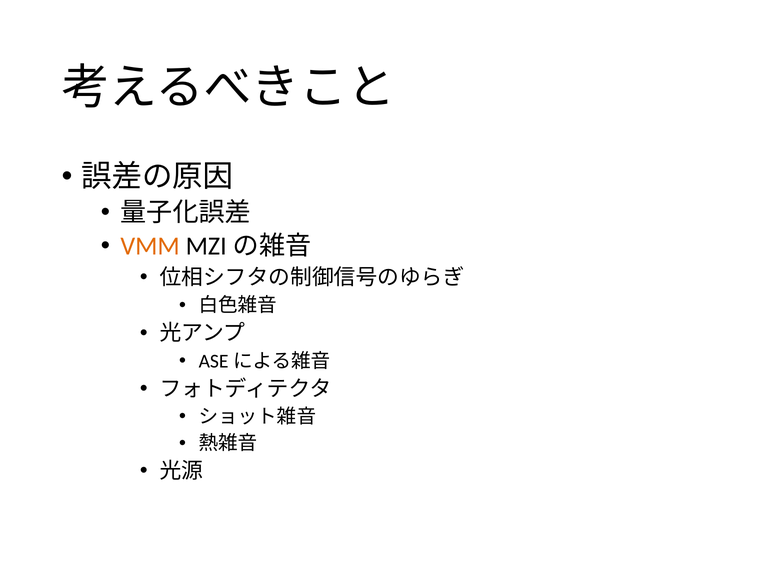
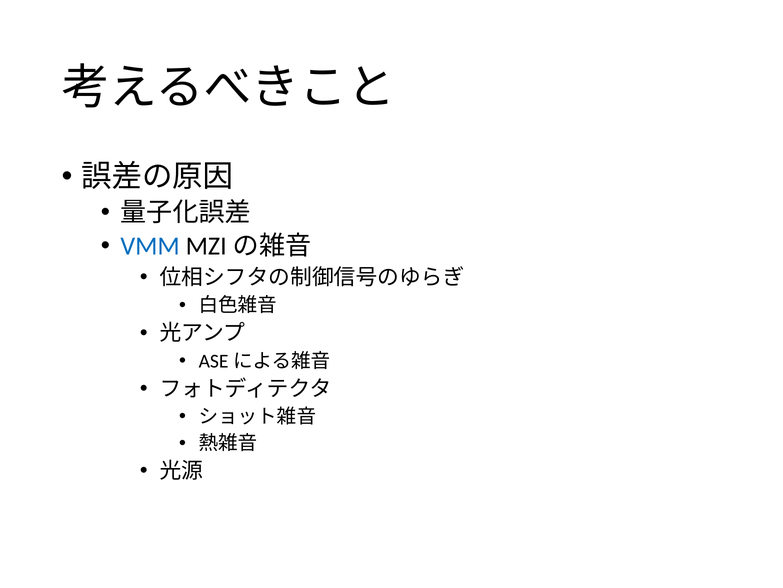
VMM colour: orange -> blue
